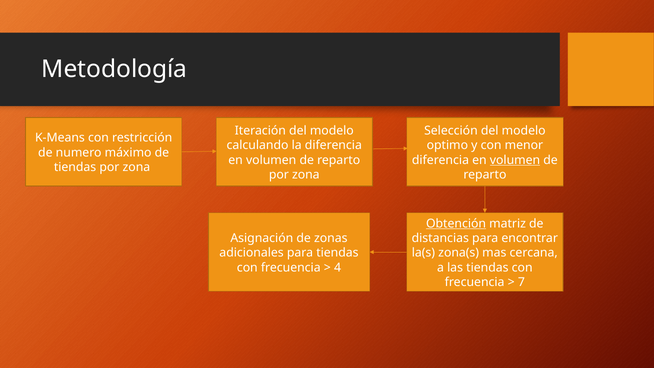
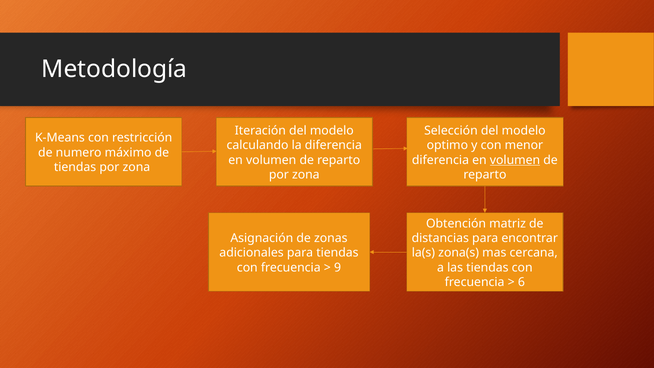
Obtención underline: present -> none
4: 4 -> 9
7: 7 -> 6
